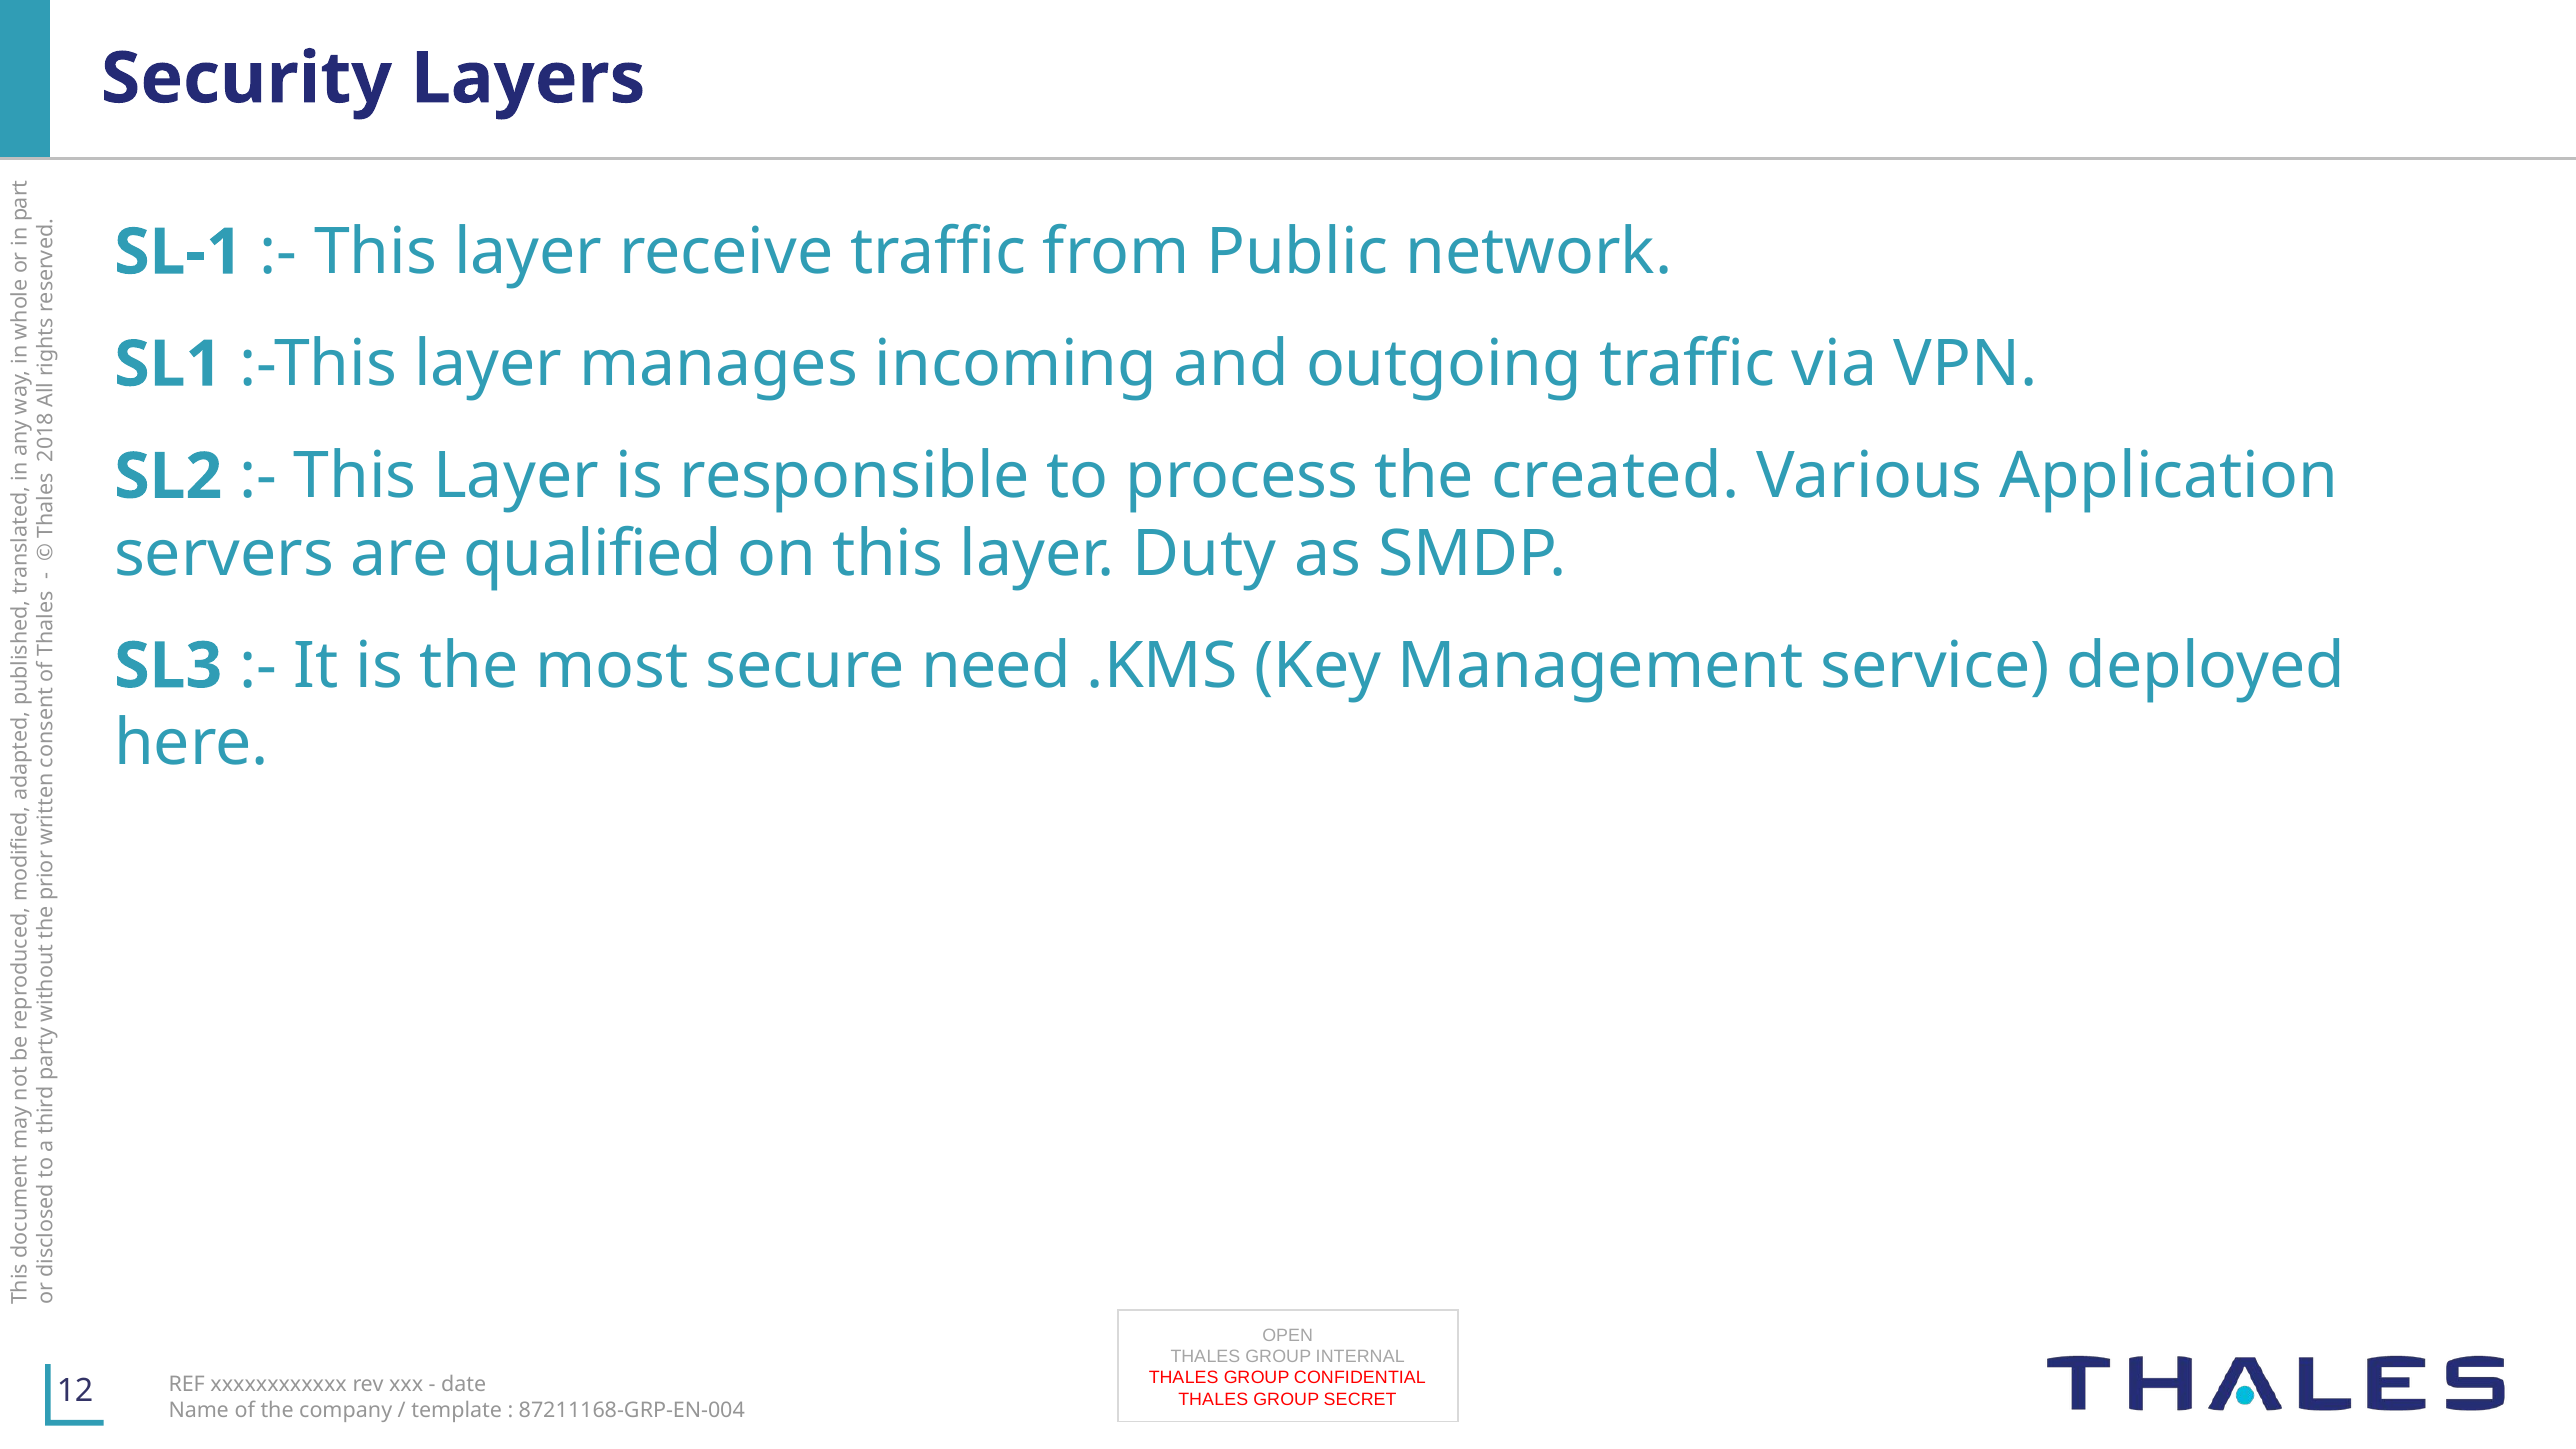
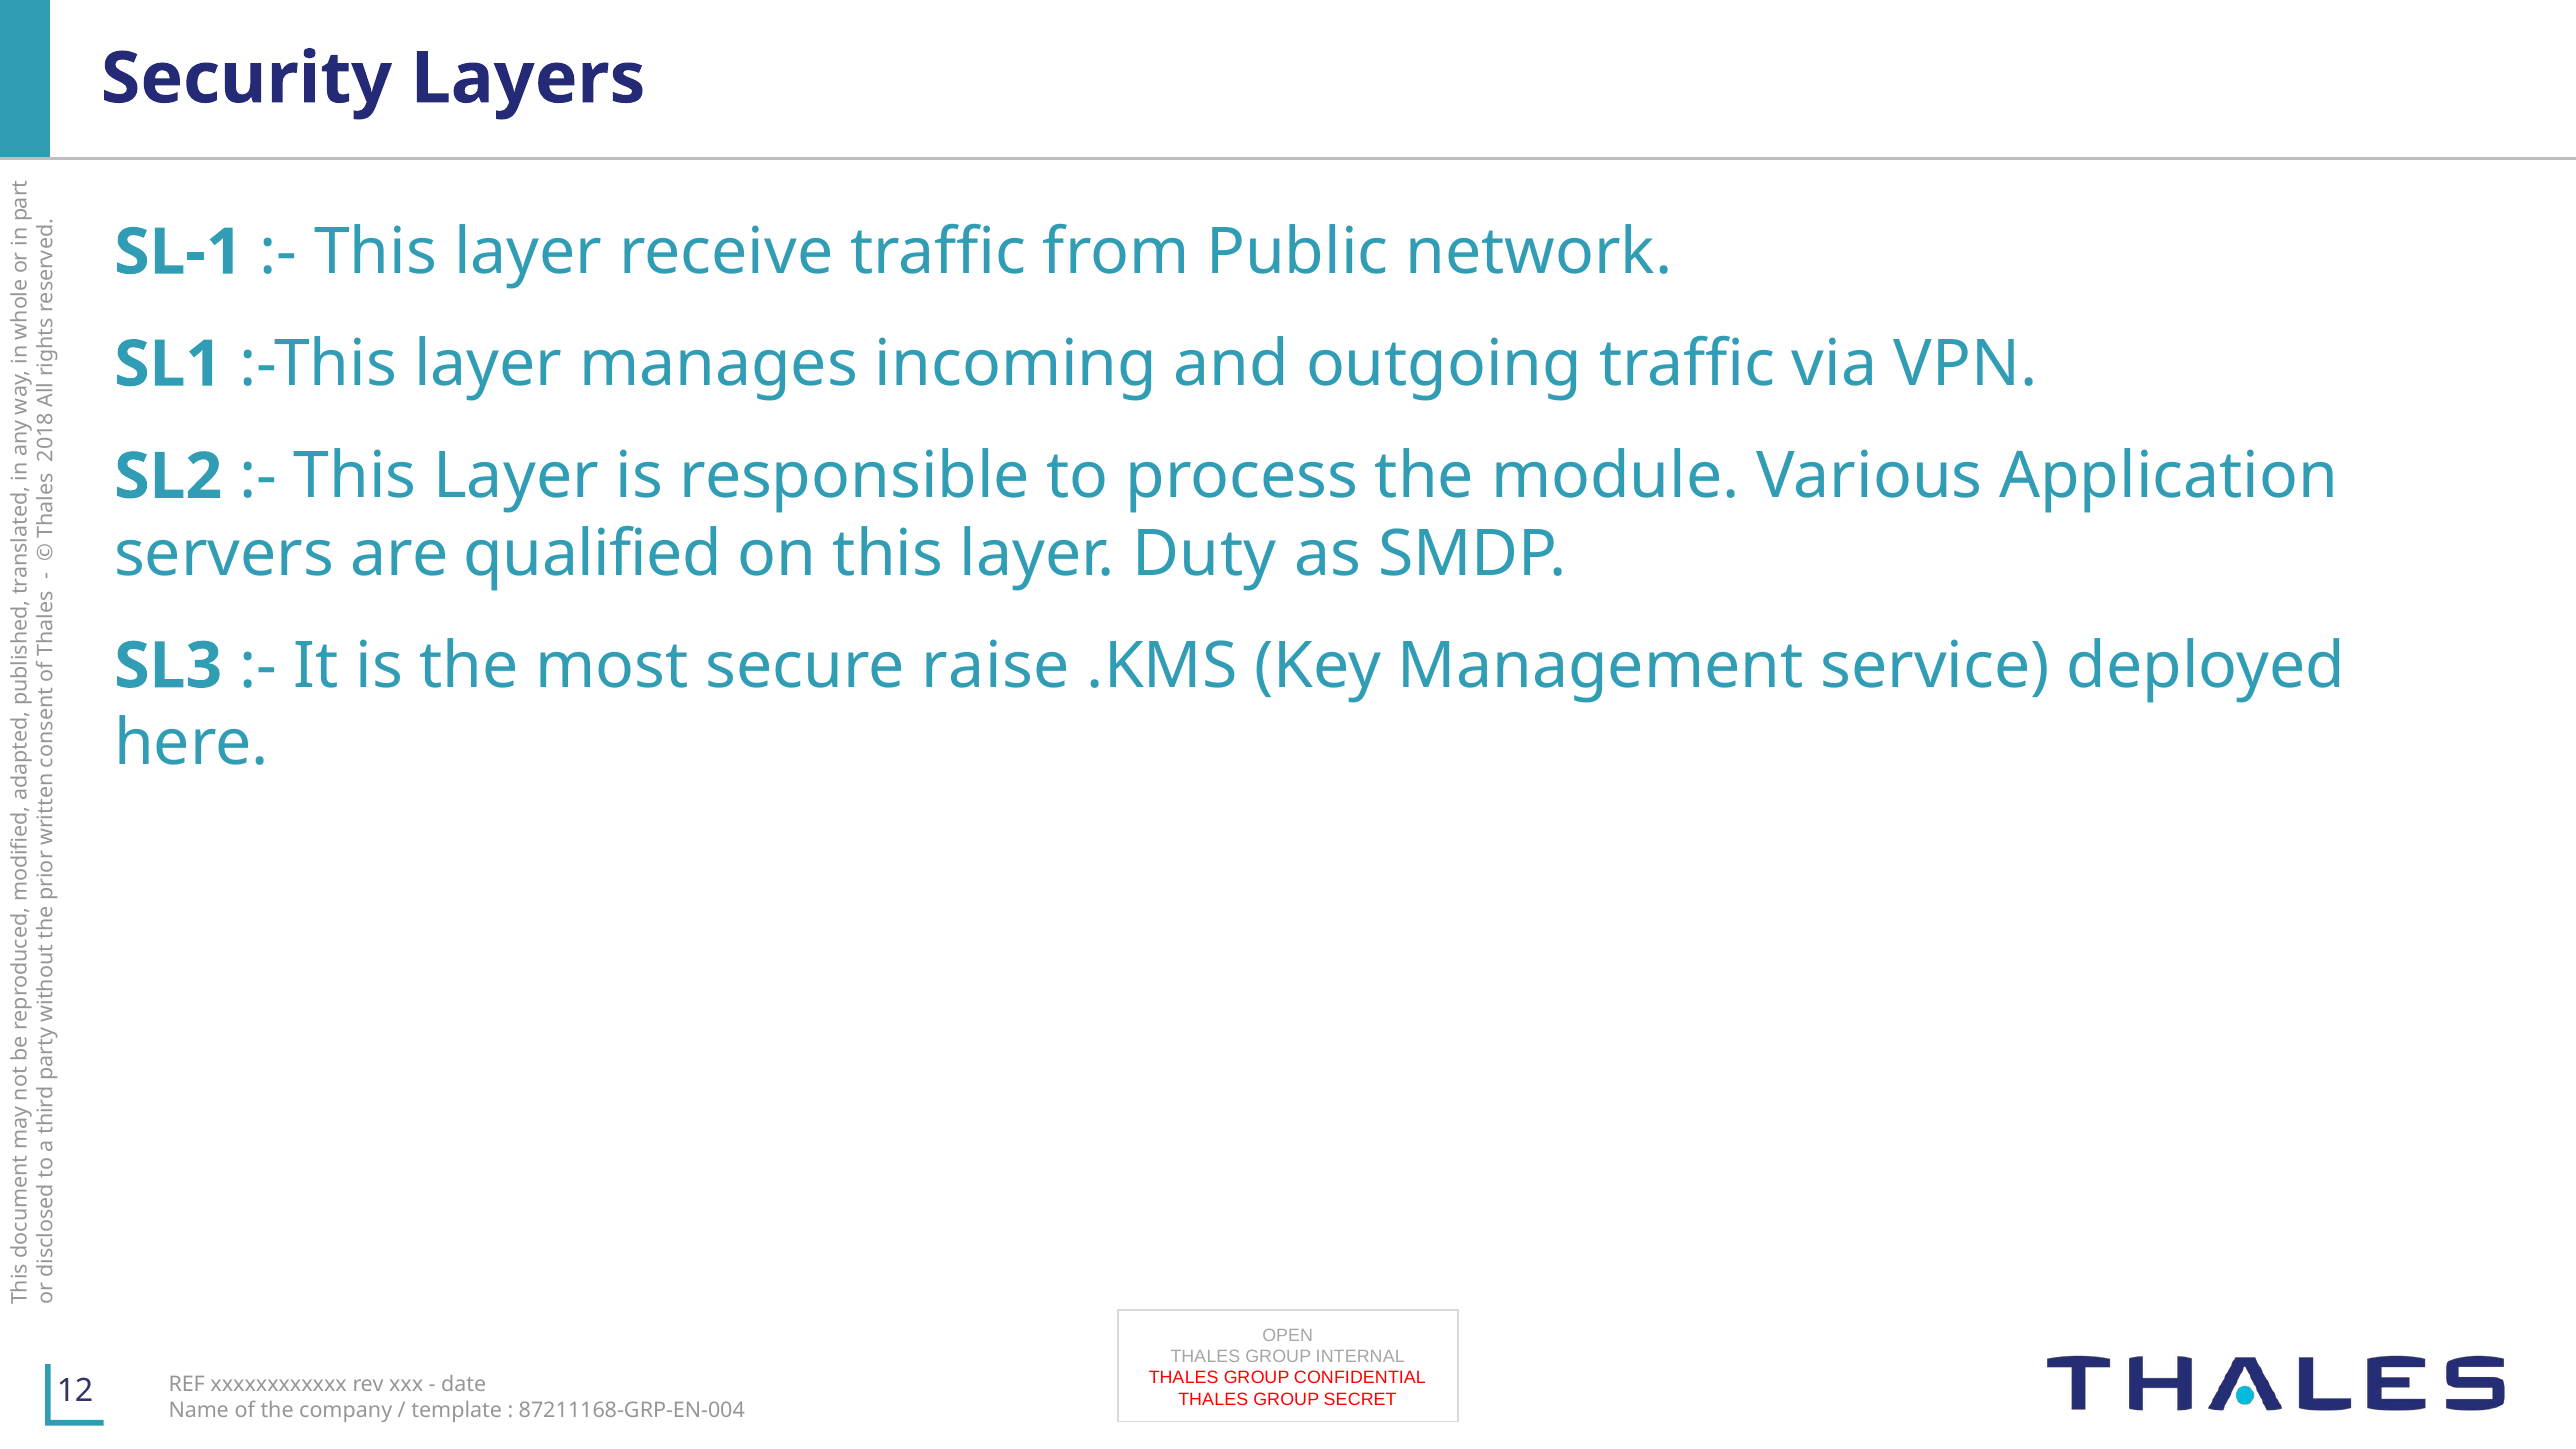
created: created -> module
need: need -> raise
